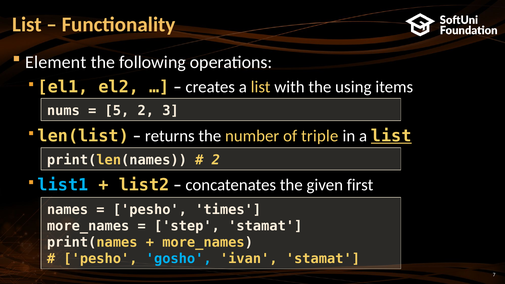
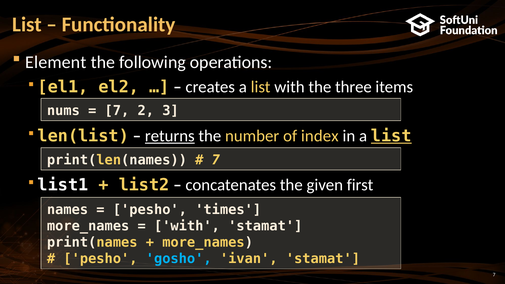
using: using -> three
5 at (117, 111): 5 -> 7
returns underline: none -> present
triple: triple -> index
2 at (216, 160): 2 -> 7
list1 colour: light blue -> white
step at (187, 226): step -> with
